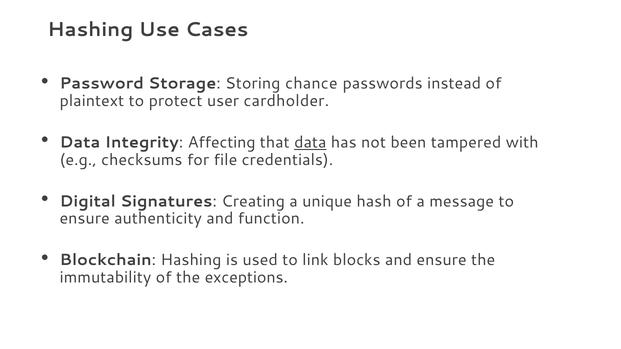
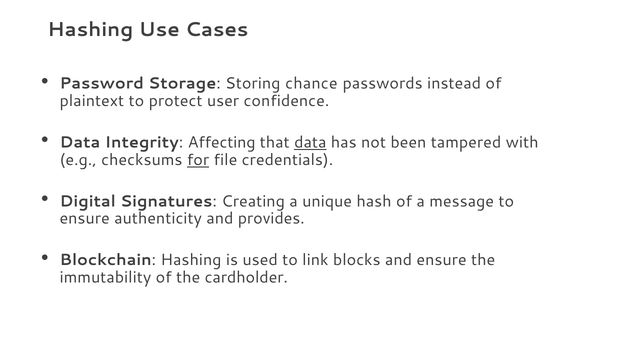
cardholder: cardholder -> confidence
for underline: none -> present
function: function -> provides
exceptions: exceptions -> cardholder
